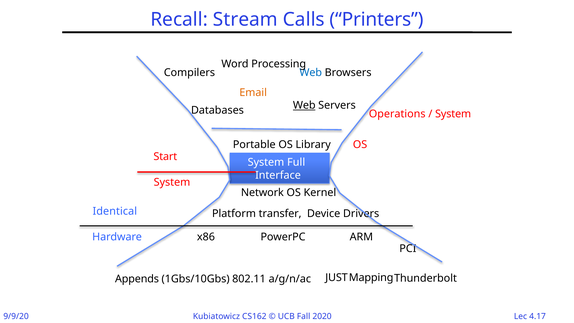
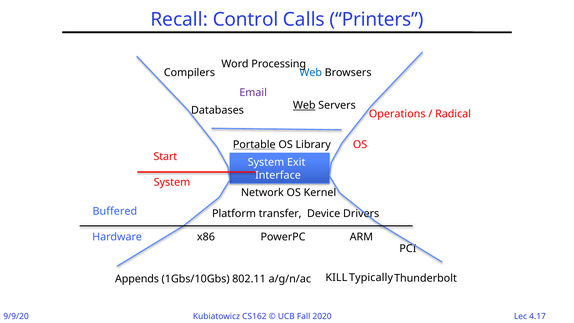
Stream: Stream -> Control
Email colour: orange -> purple
System at (453, 114): System -> Radical
Portable underline: none -> present
Full: Full -> Exit
Identical: Identical -> Buffered
Mapping: Mapping -> Typically
JUST: JUST -> KILL
